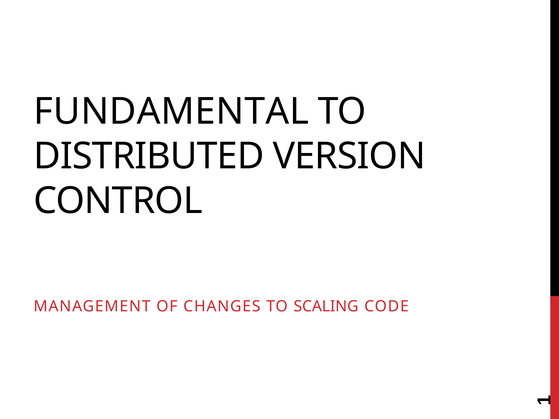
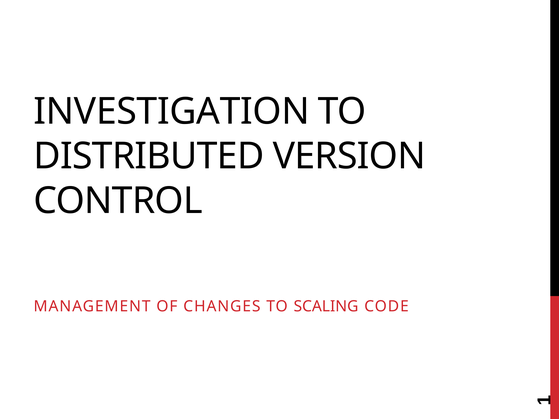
FUNDAMENTAL: FUNDAMENTAL -> INVESTIGATION
